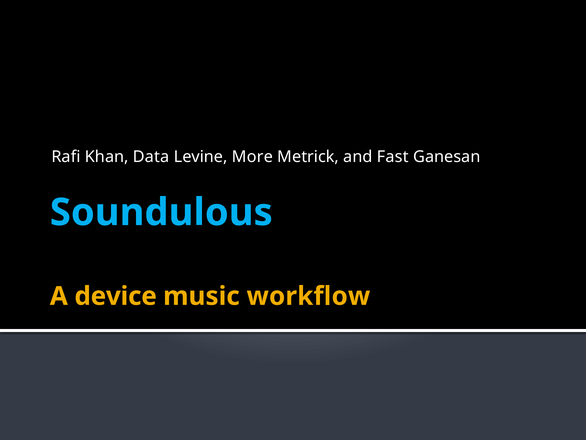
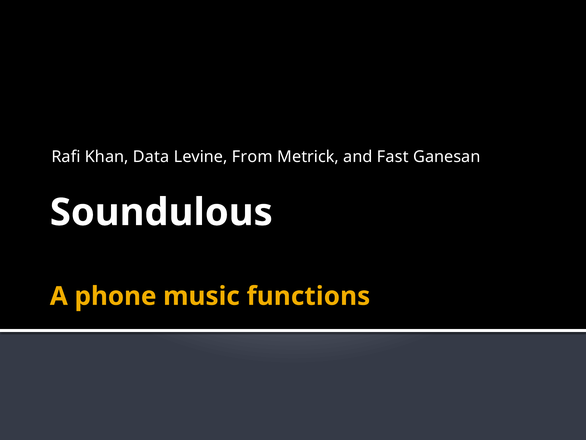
More: More -> From
Soundulous colour: light blue -> white
device: device -> phone
workflow: workflow -> functions
